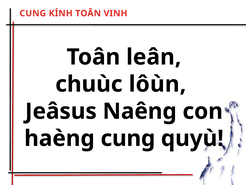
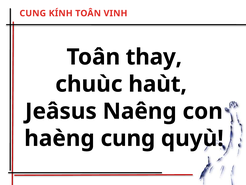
leân: leân -> thay
lôùn: lôùn -> haùt
